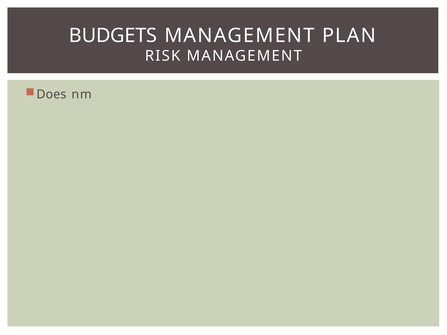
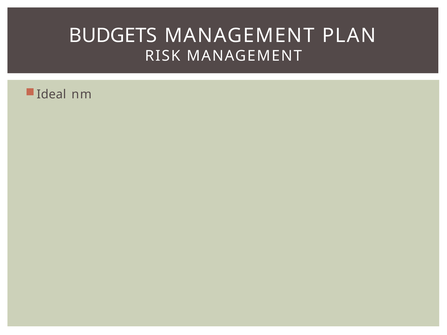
Does: Does -> Ideal
